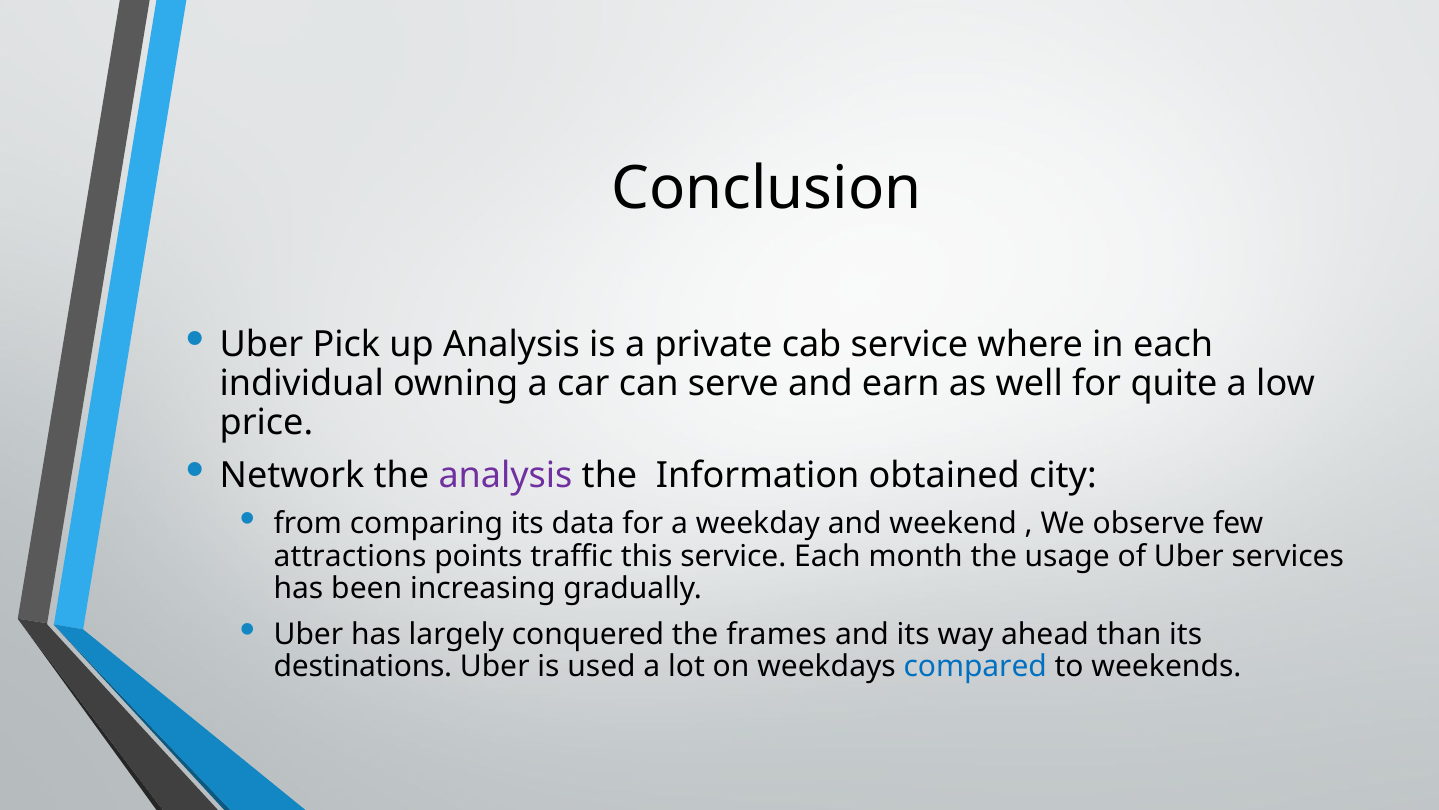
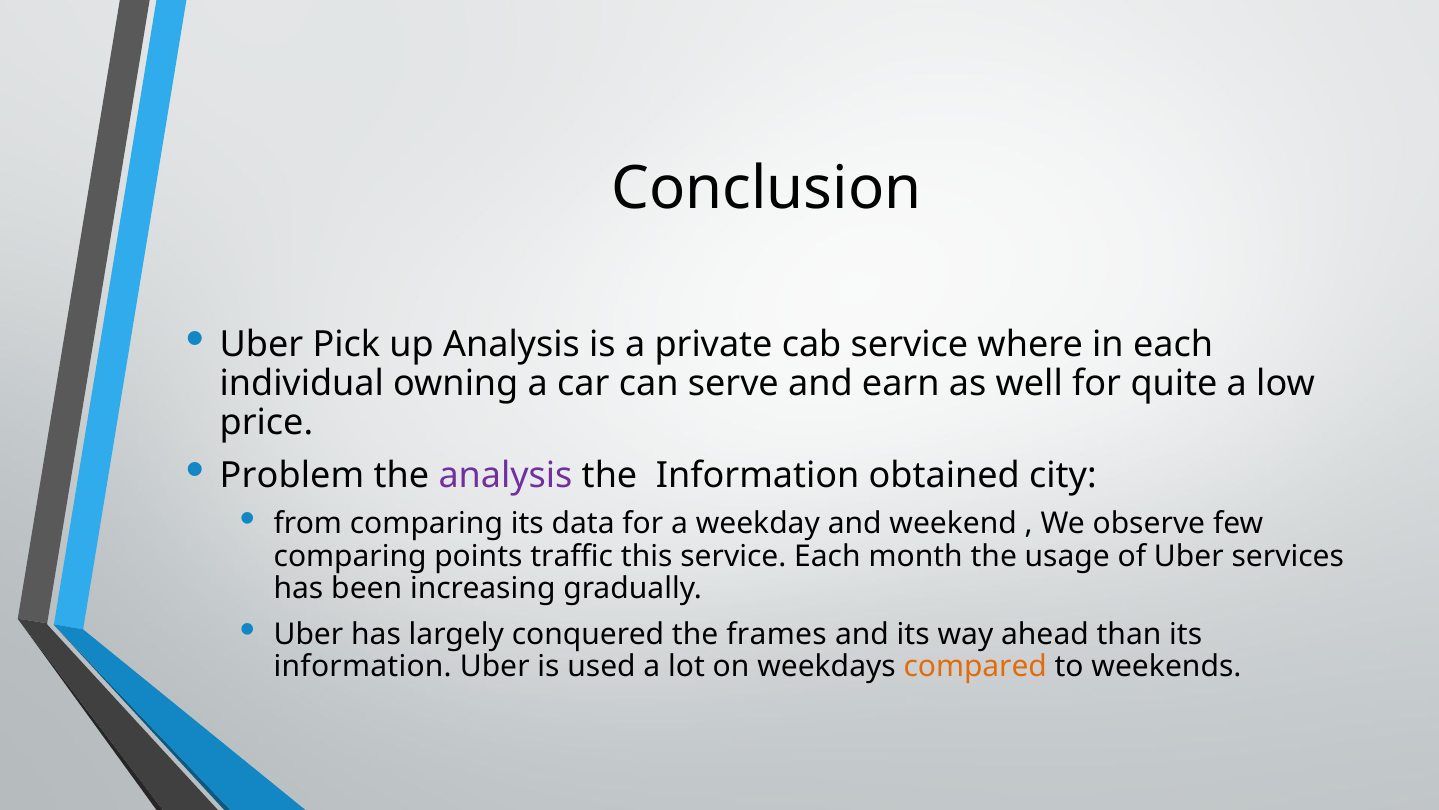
Network: Network -> Problem
attractions at (350, 556): attractions -> comparing
destinations at (363, 666): destinations -> information
compared colour: blue -> orange
